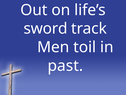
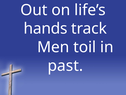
sword: sword -> hands
